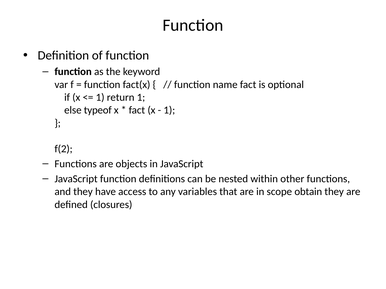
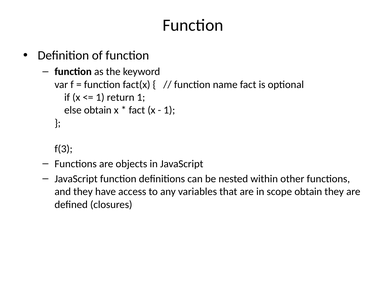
else typeof: typeof -> obtain
f(2: f(2 -> f(3
